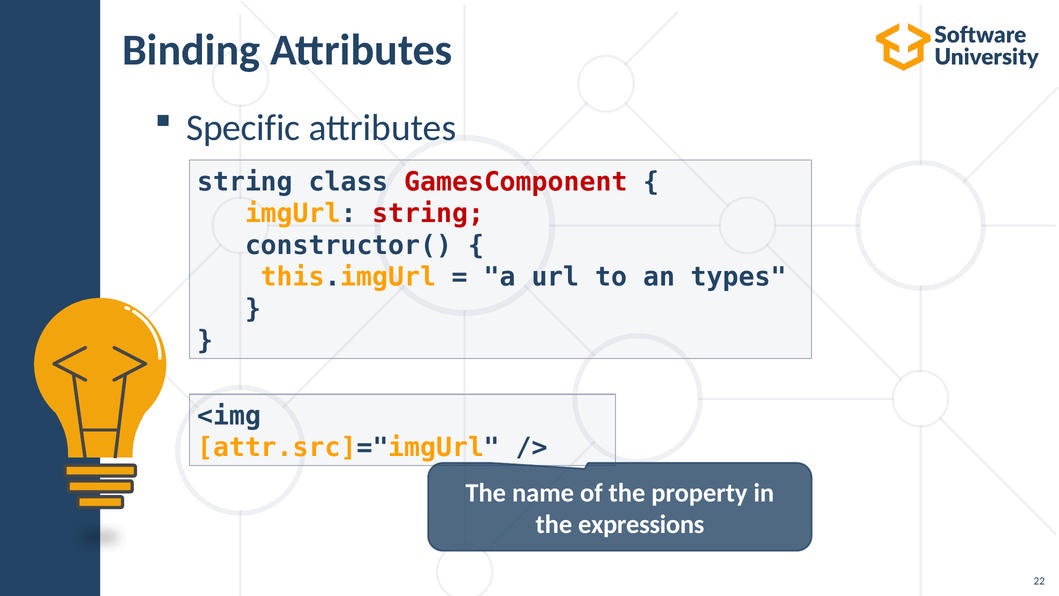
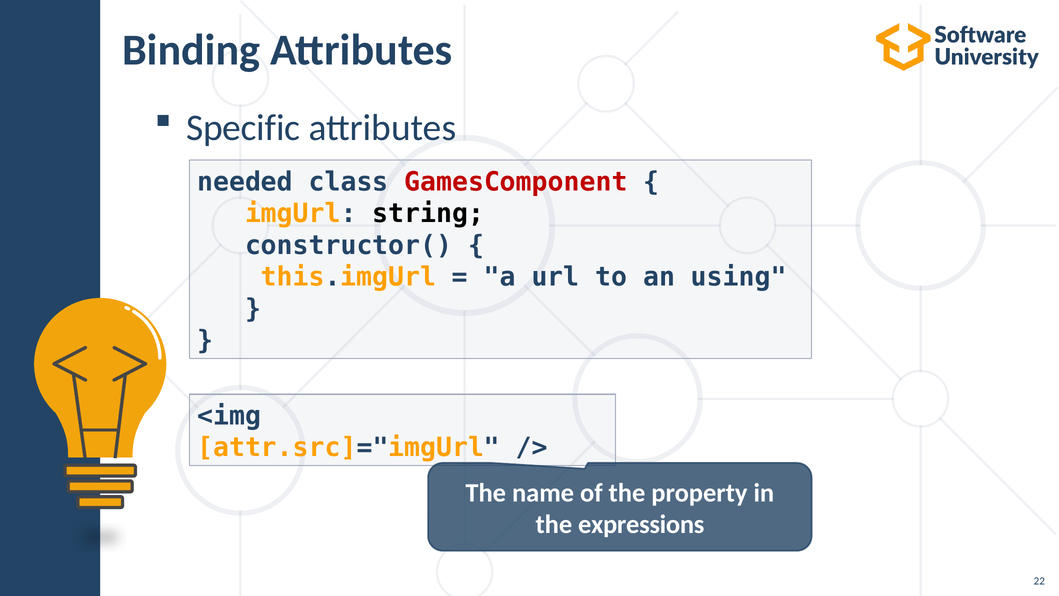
string at (245, 182): string -> needed
string at (428, 213) colour: red -> black
types: types -> using
